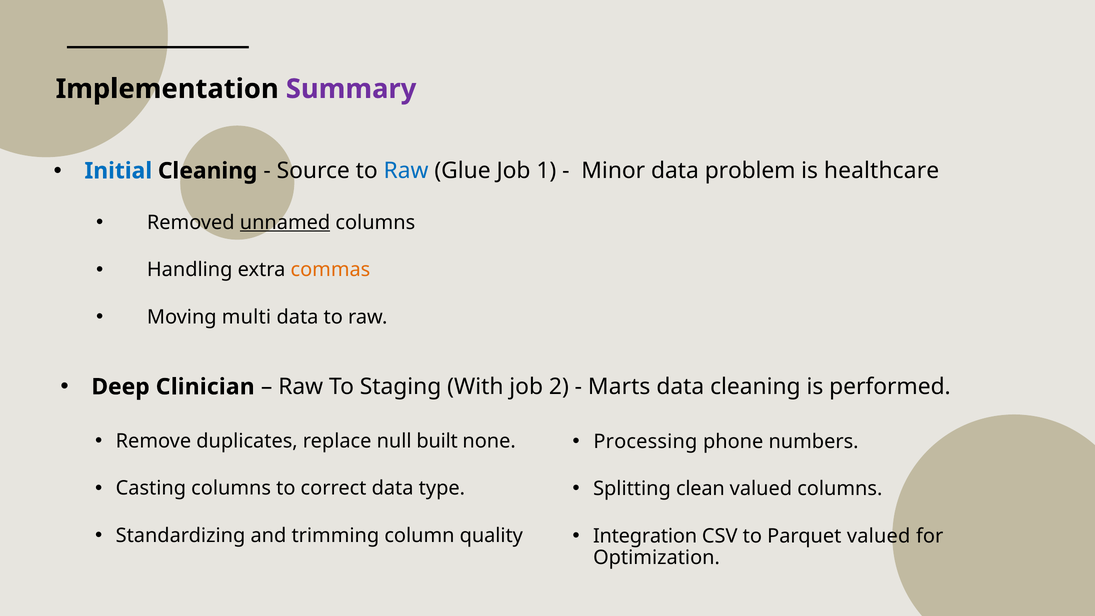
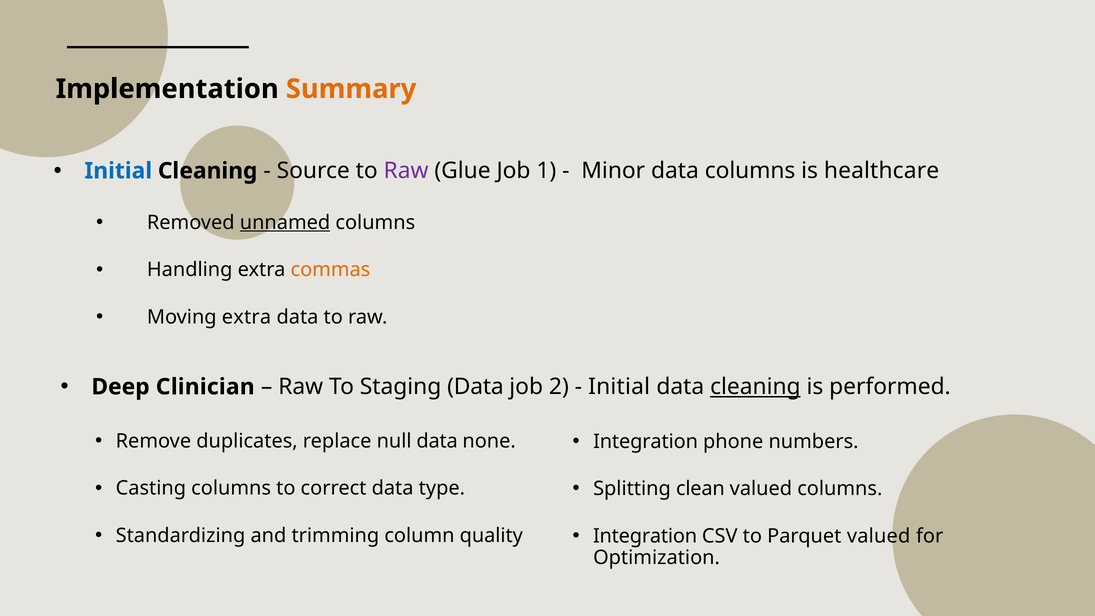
Summary colour: purple -> orange
Raw at (406, 171) colour: blue -> purple
data problem: problem -> columns
Moving multi: multi -> extra
Staging With: With -> Data
Marts at (619, 387): Marts -> Initial
cleaning at (755, 387) underline: none -> present
null built: built -> data
Processing at (645, 441): Processing -> Integration
